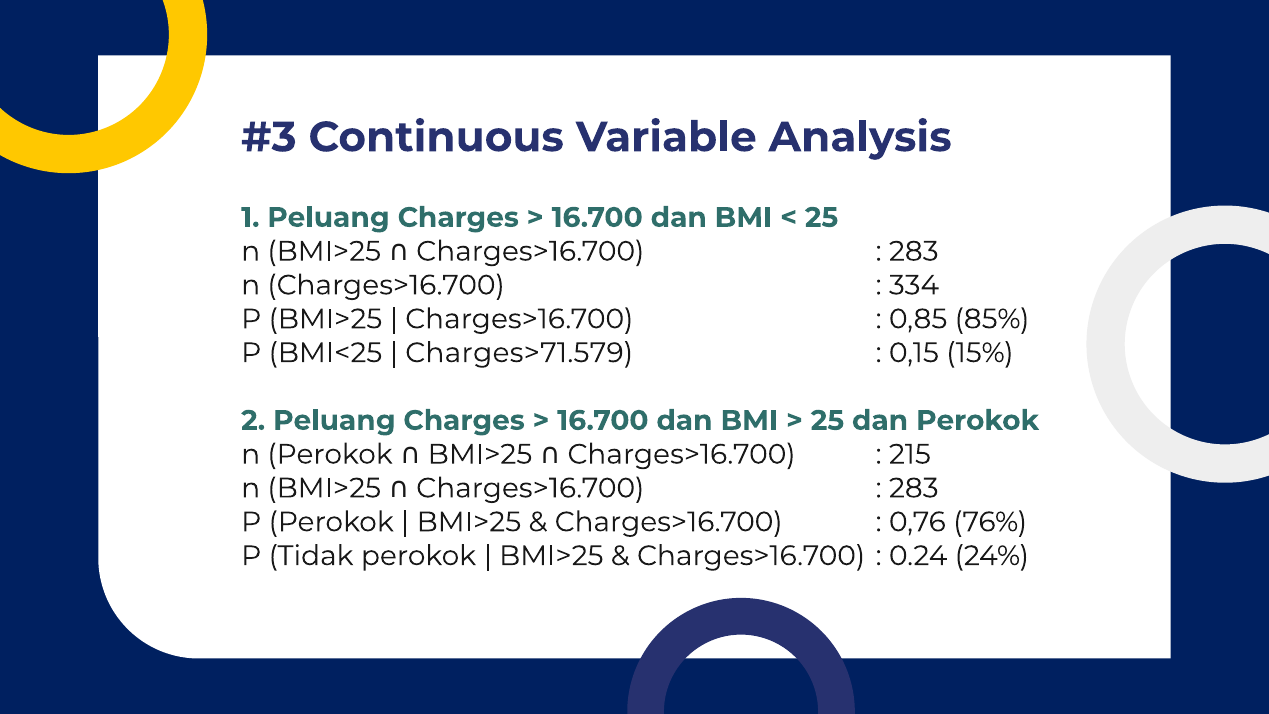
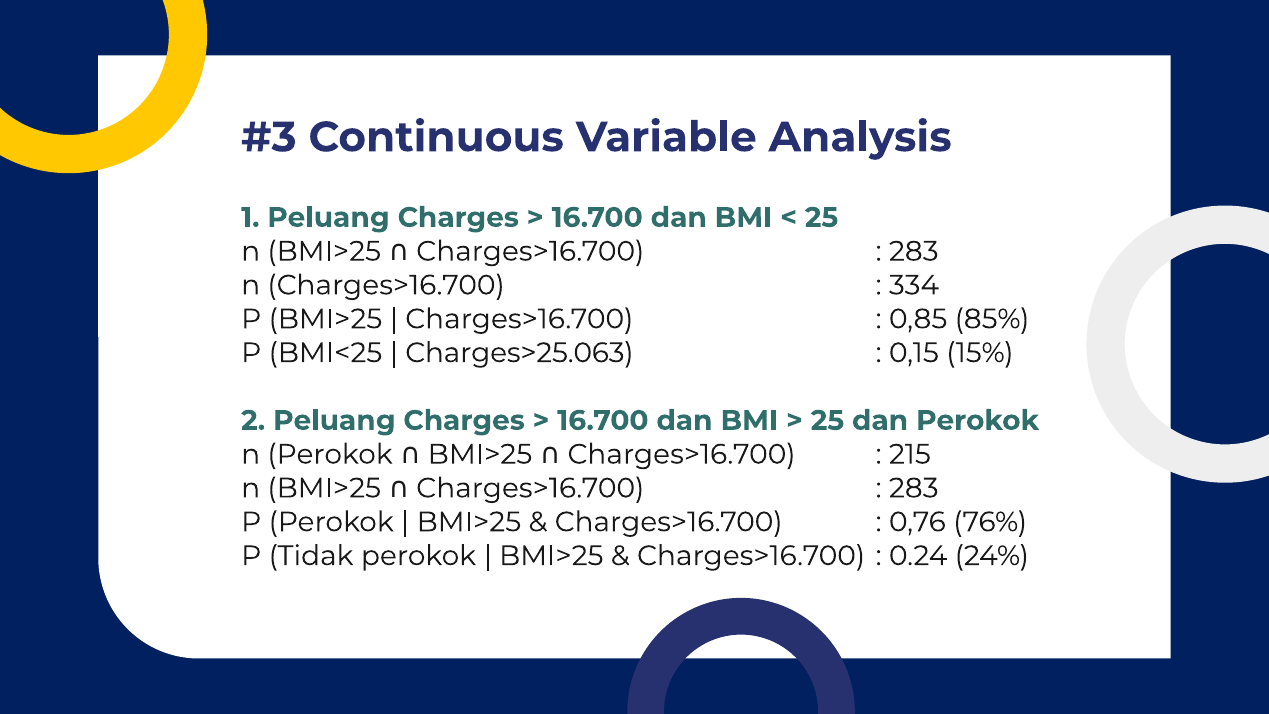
Charges>71.579: Charges>71.579 -> Charges>25.063
